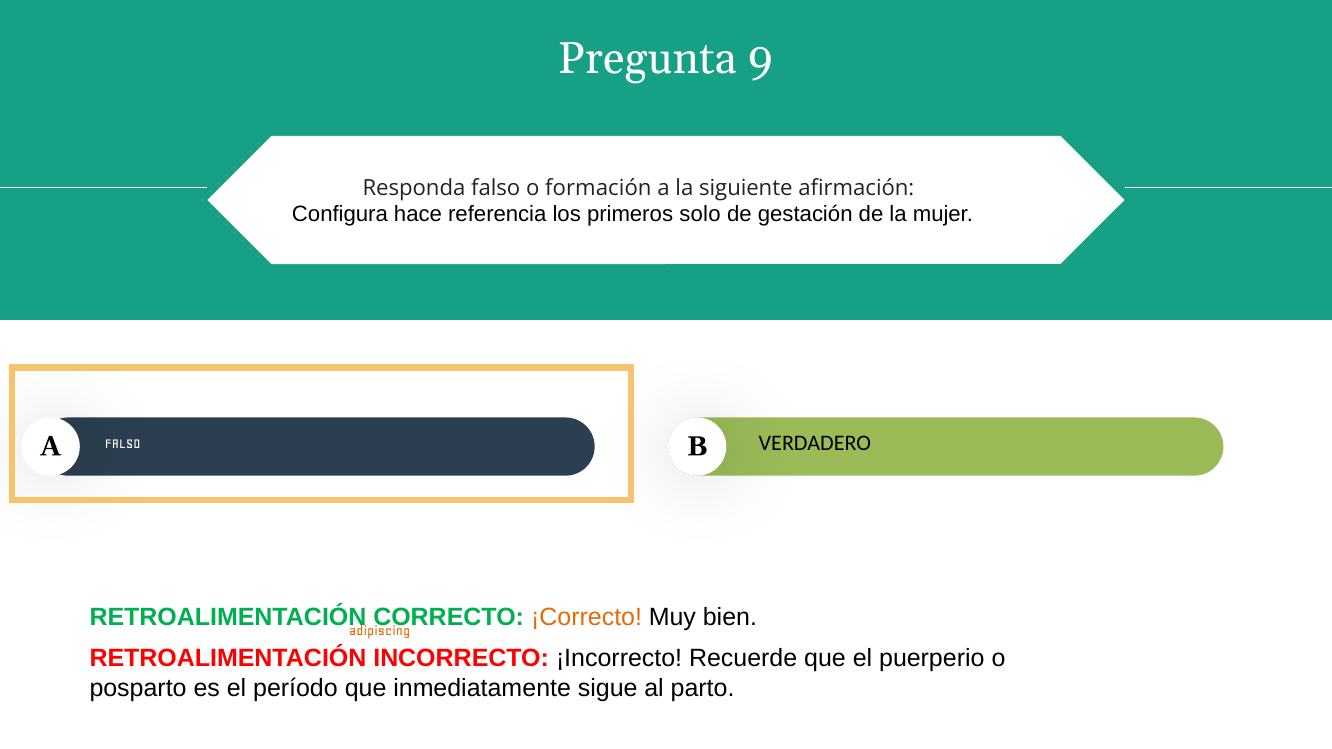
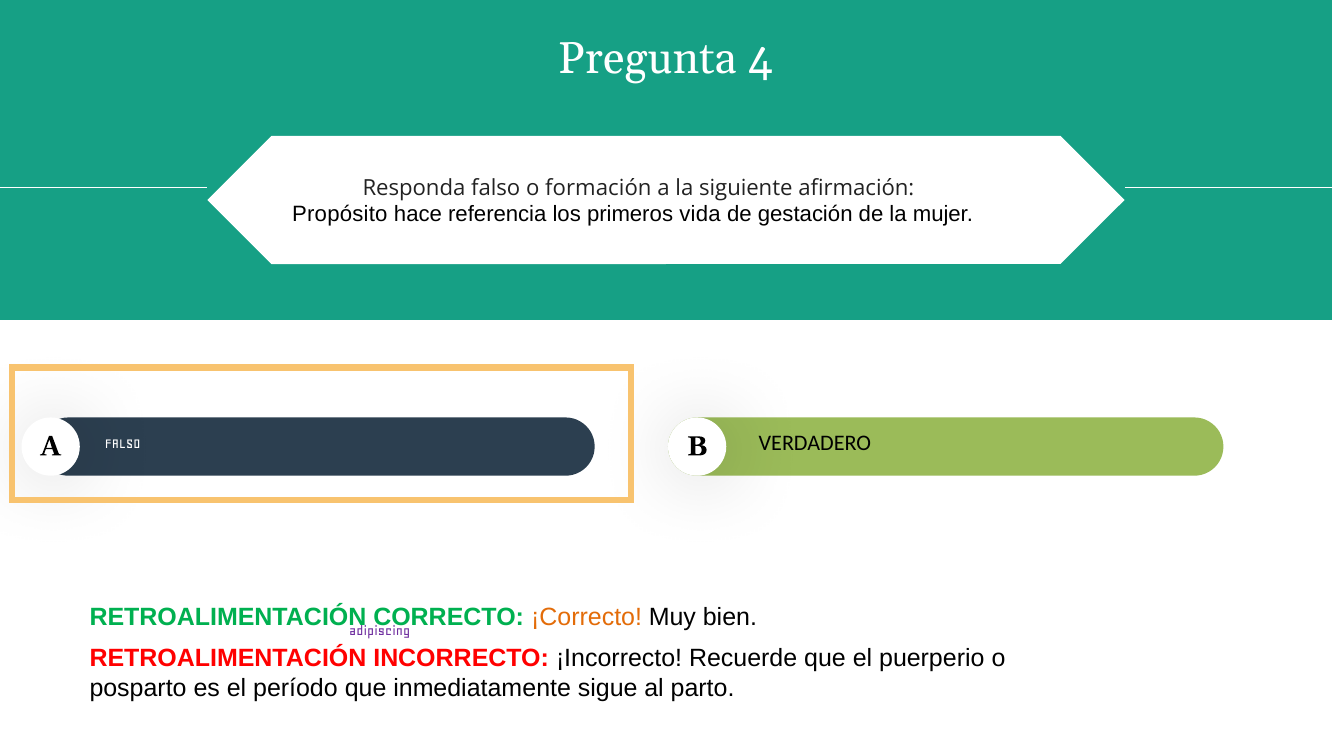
9: 9 -> 4
Configura: Configura -> Propósito
solo: solo -> vida
adipiscing at (380, 631) colour: orange -> purple
